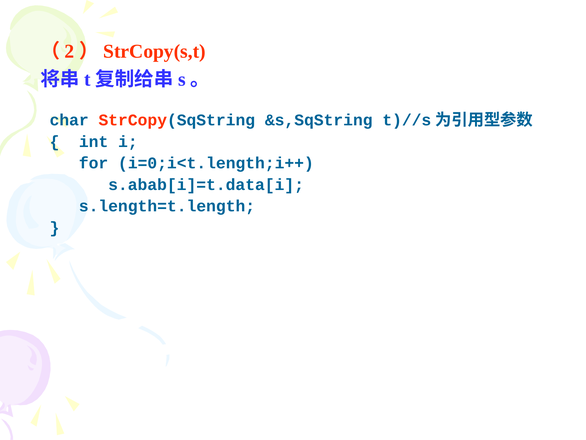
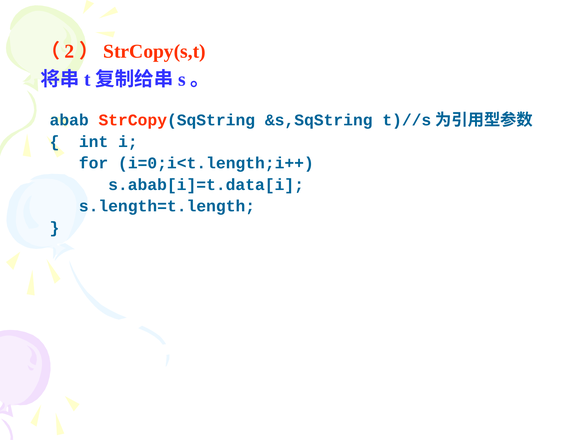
char: char -> abab
